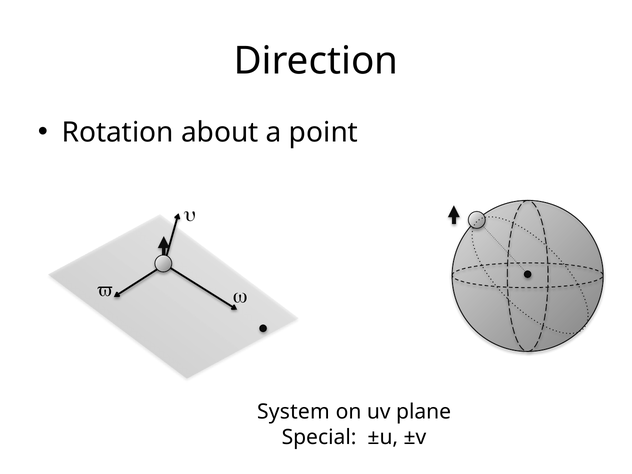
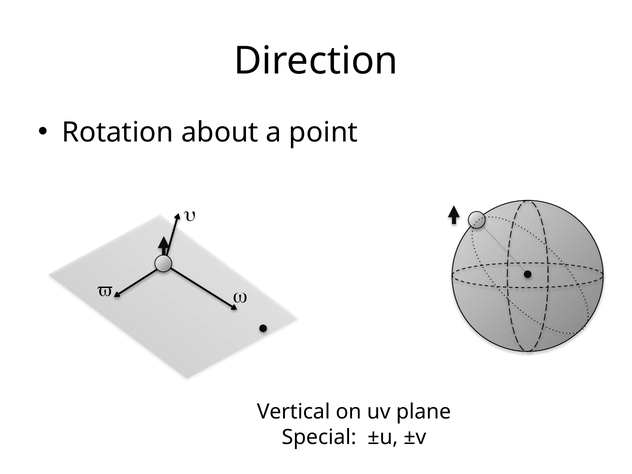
System: System -> Vertical
